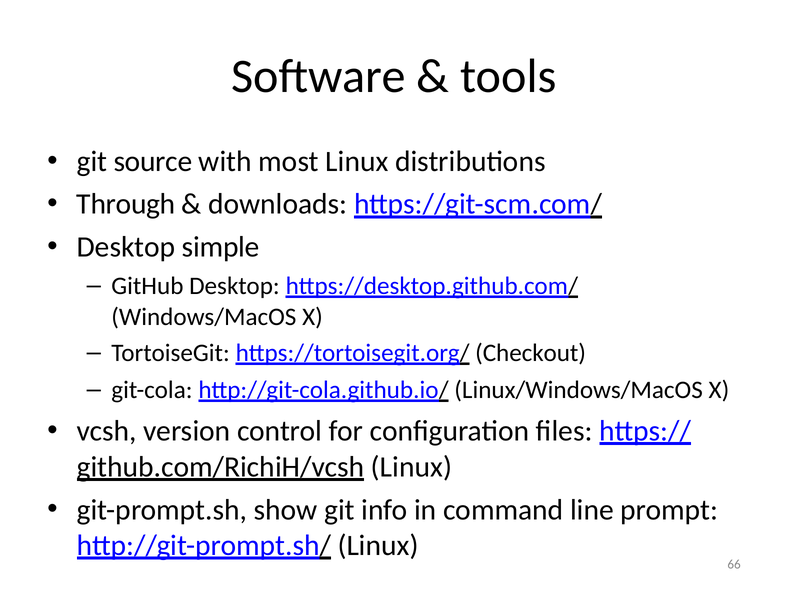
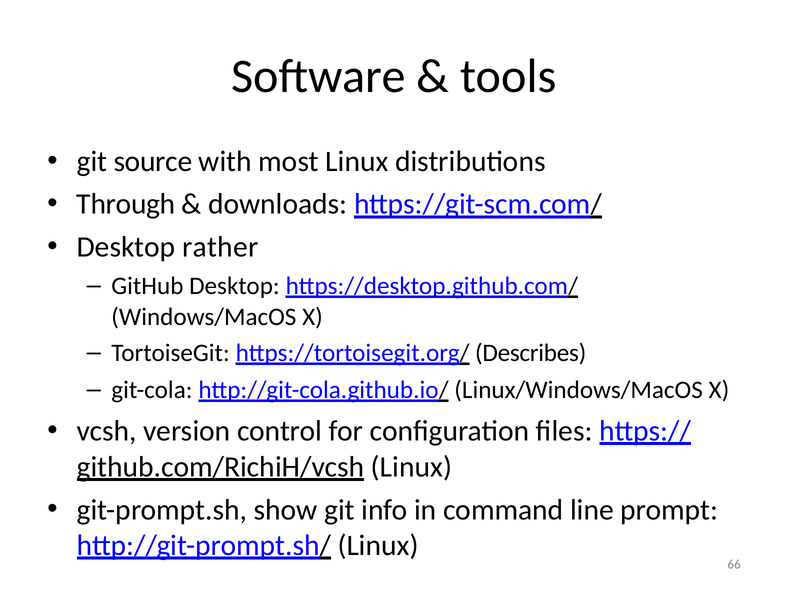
simple: simple -> rather
Checkout: Checkout -> Describes
